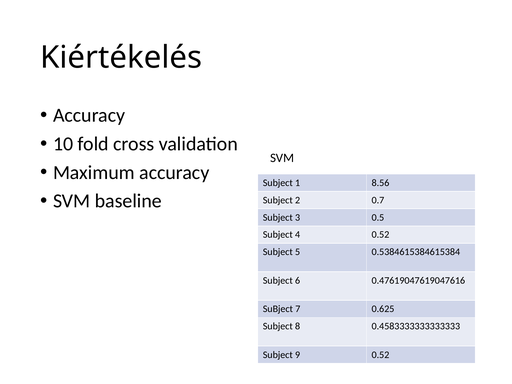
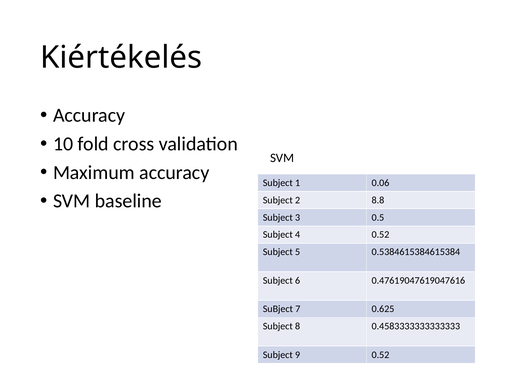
8.56: 8.56 -> 0.06
0.7: 0.7 -> 8.8
